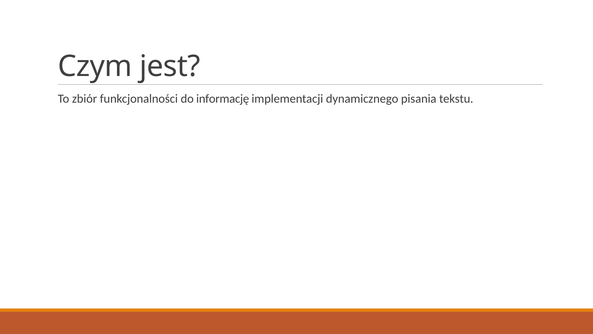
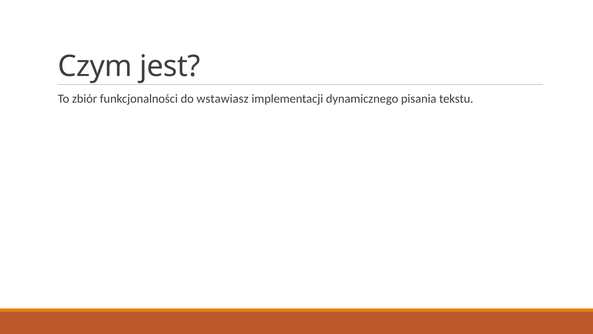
informację: informację -> wstawiasz
